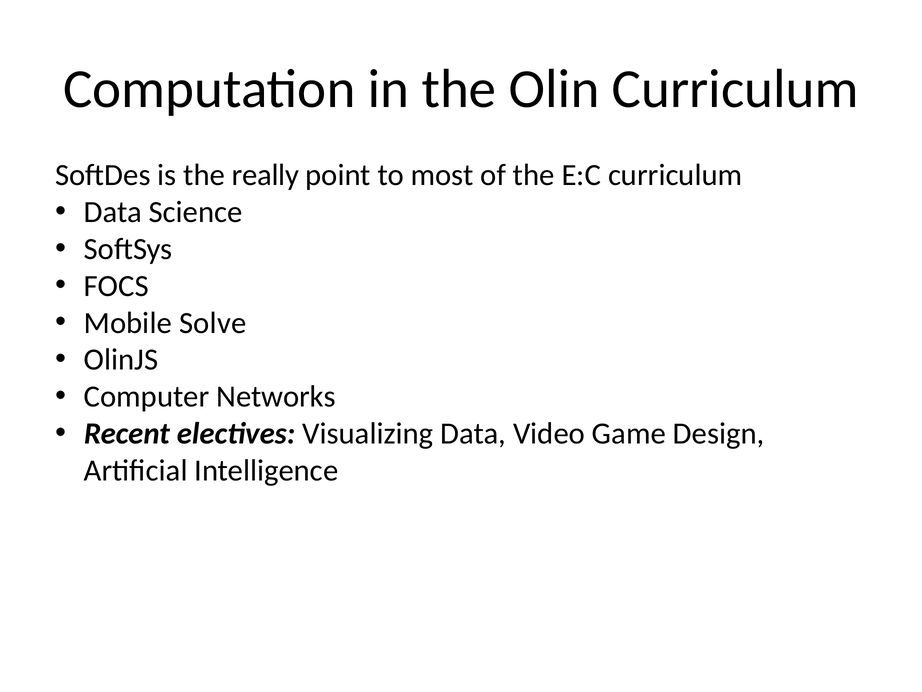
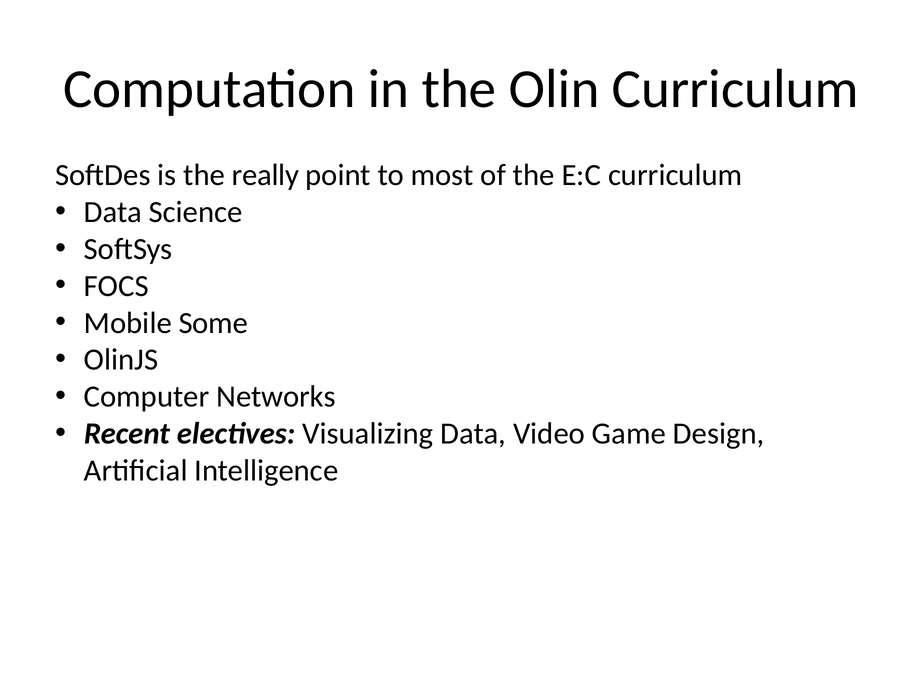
Solve: Solve -> Some
